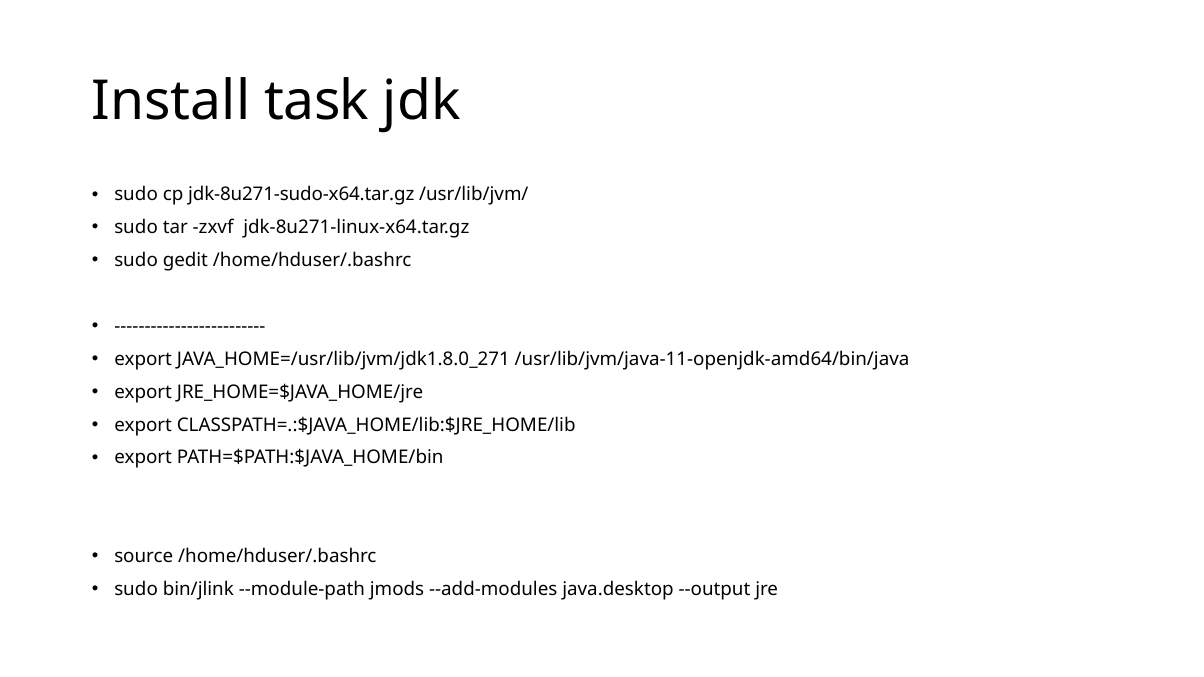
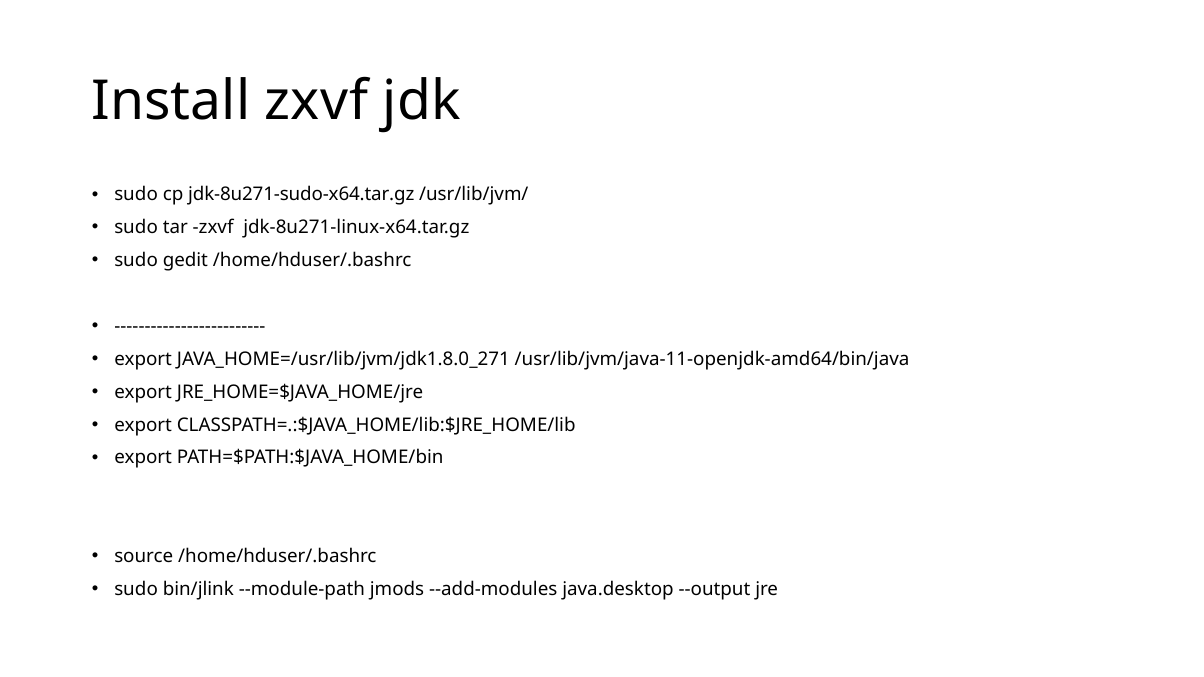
Install task: task -> zxvf
